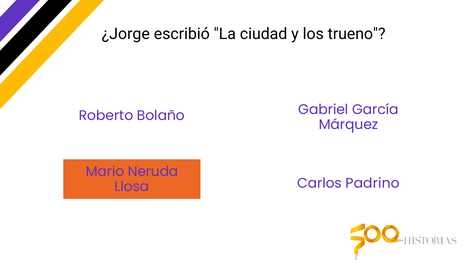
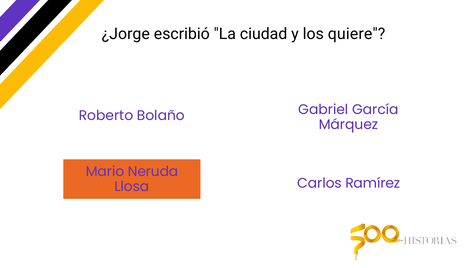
trueno: trueno -> quiere
Padrino: Padrino -> Ramírez
